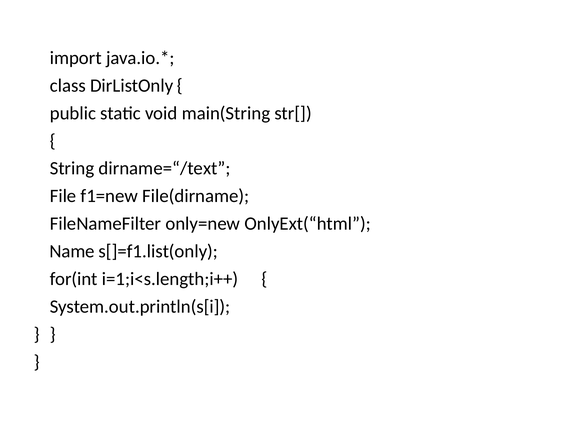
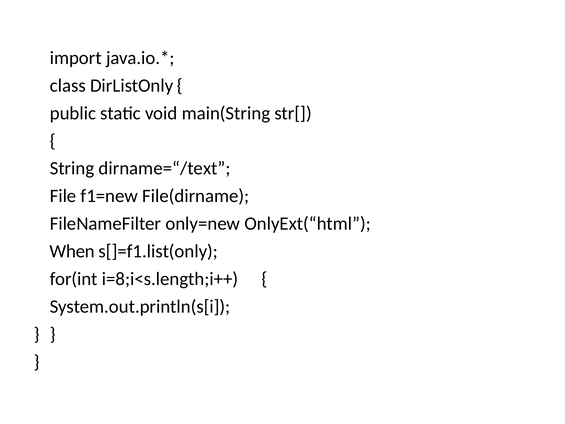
Name: Name -> When
i=1;i<s.length;i++: i=1;i<s.length;i++ -> i=8;i<s.length;i++
